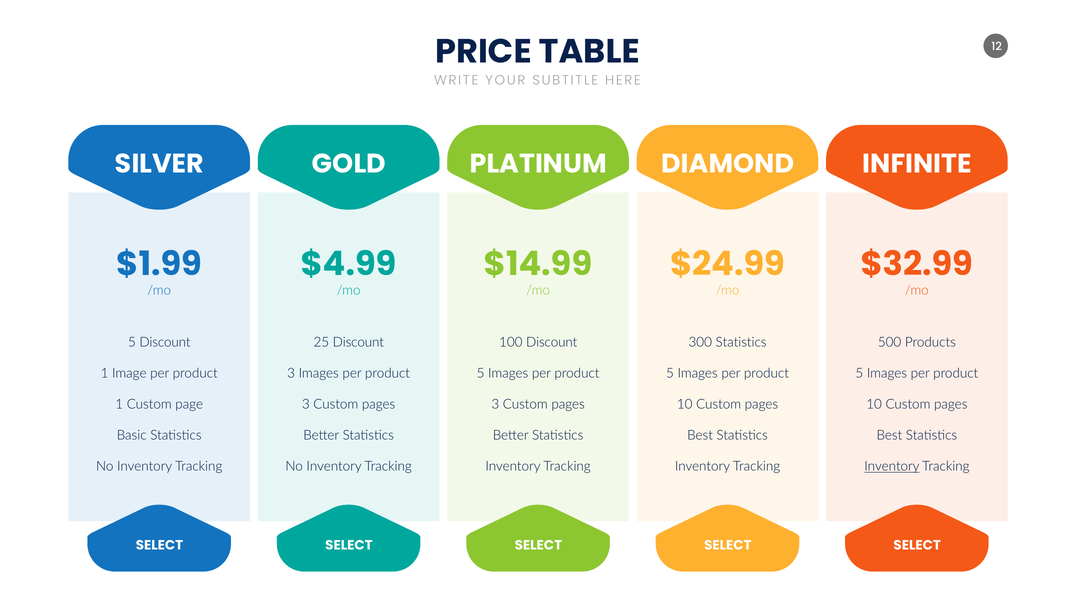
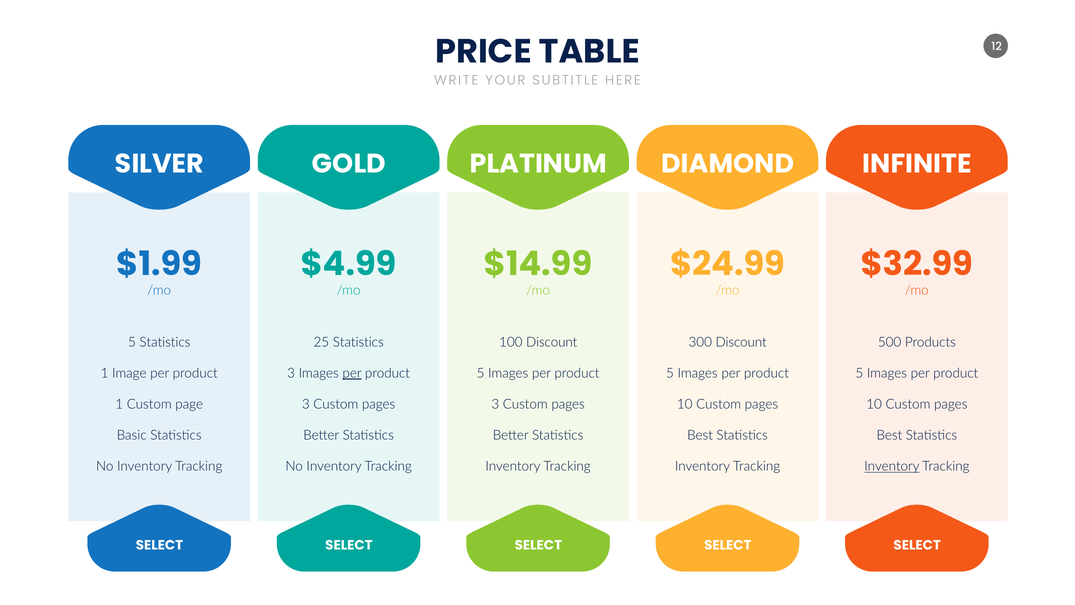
5 Discount: Discount -> Statistics
25 Discount: Discount -> Statistics
300 Statistics: Statistics -> Discount
per at (352, 373) underline: none -> present
